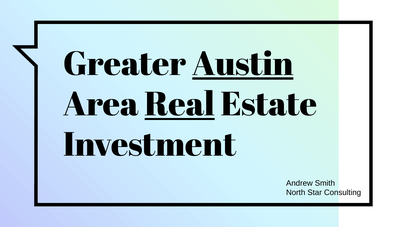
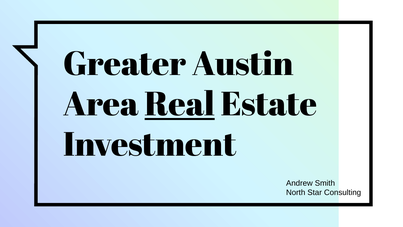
Austin underline: present -> none
